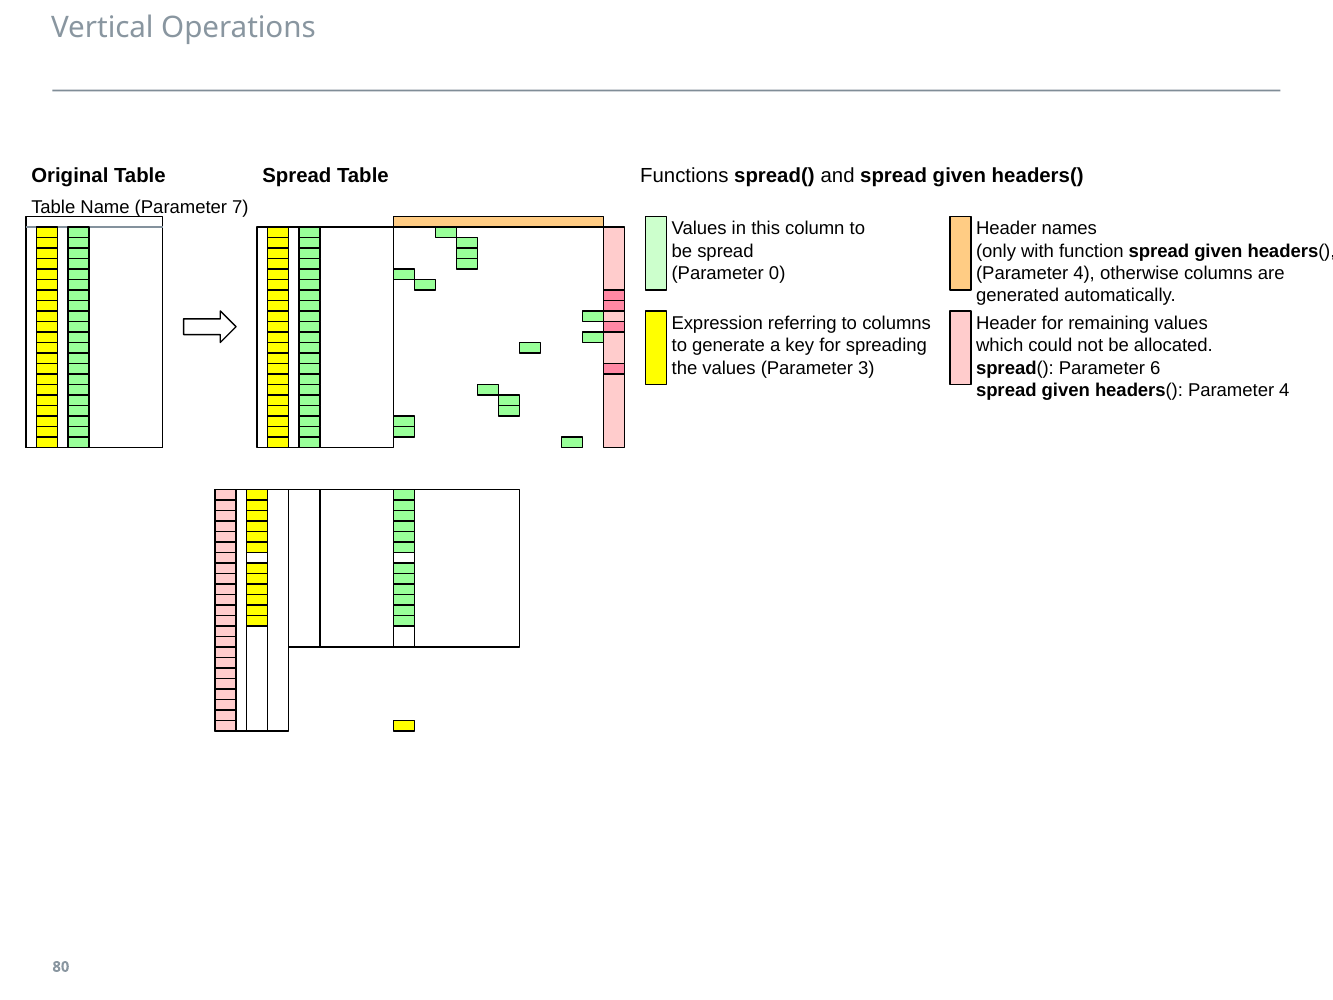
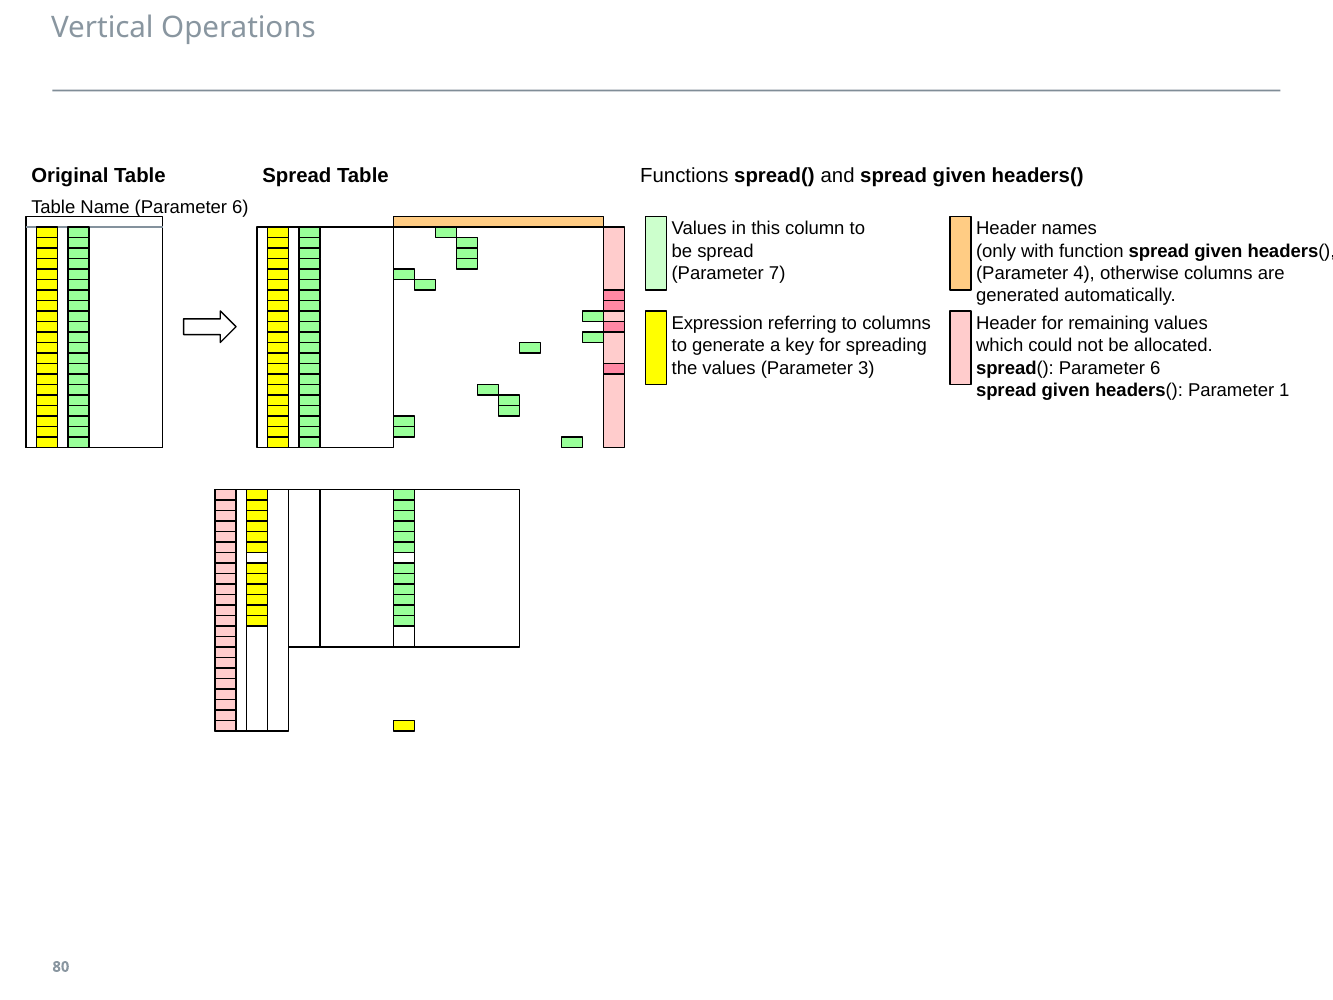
Name Parameter 7: 7 -> 6
0: 0 -> 7
4 at (1284, 390): 4 -> 1
